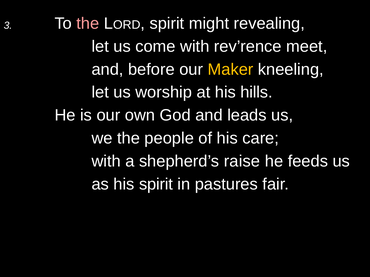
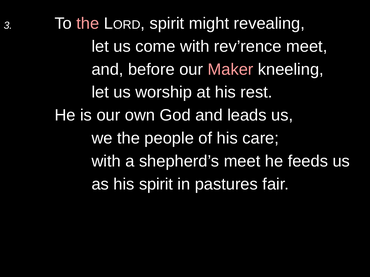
Maker colour: yellow -> pink
hills: hills -> rest
shepherd’s raise: raise -> meet
